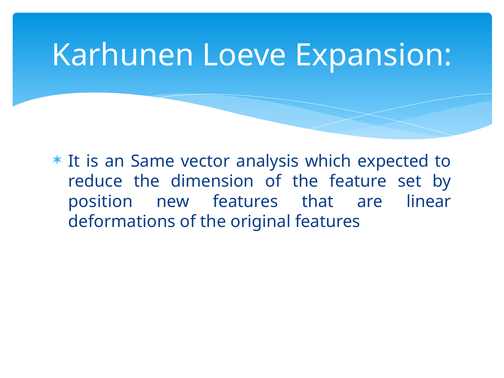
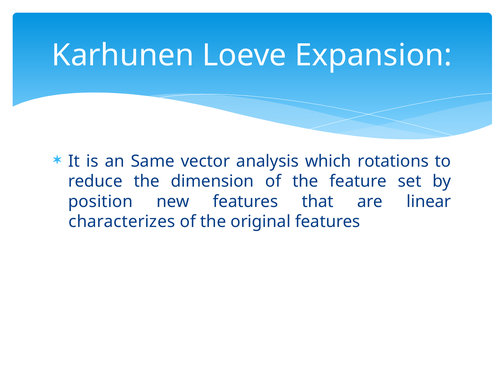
expected: expected -> rotations
deformations: deformations -> characterizes
